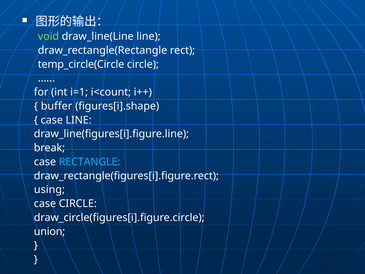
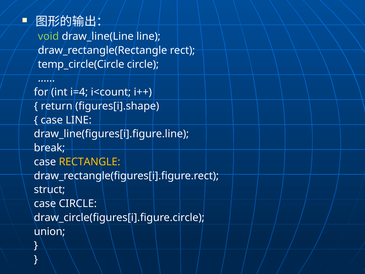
i=1: i=1 -> i=4
buffer: buffer -> return
RECTANGLE colour: light blue -> yellow
using: using -> struct
